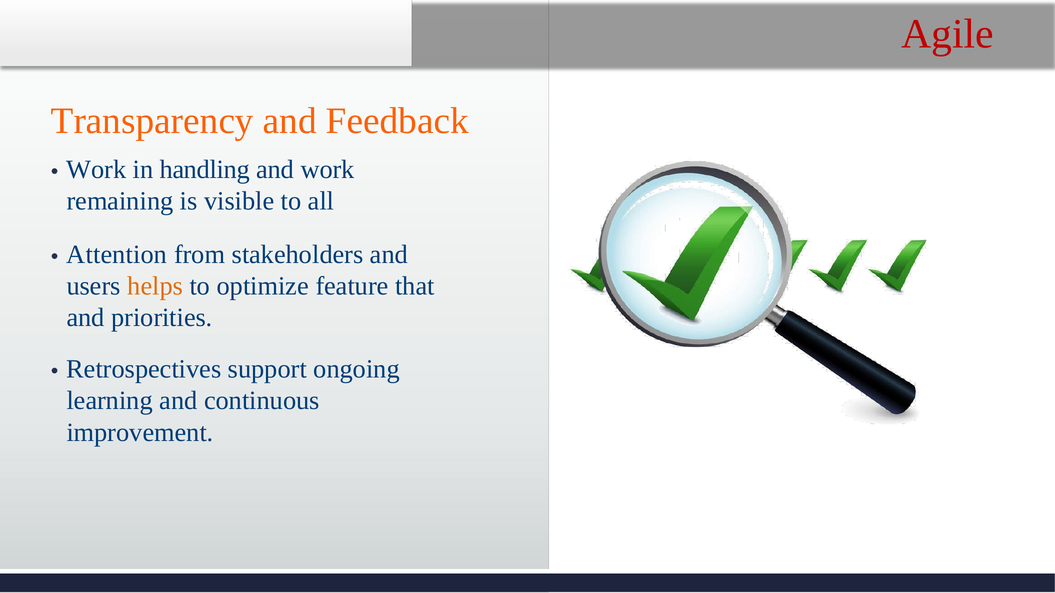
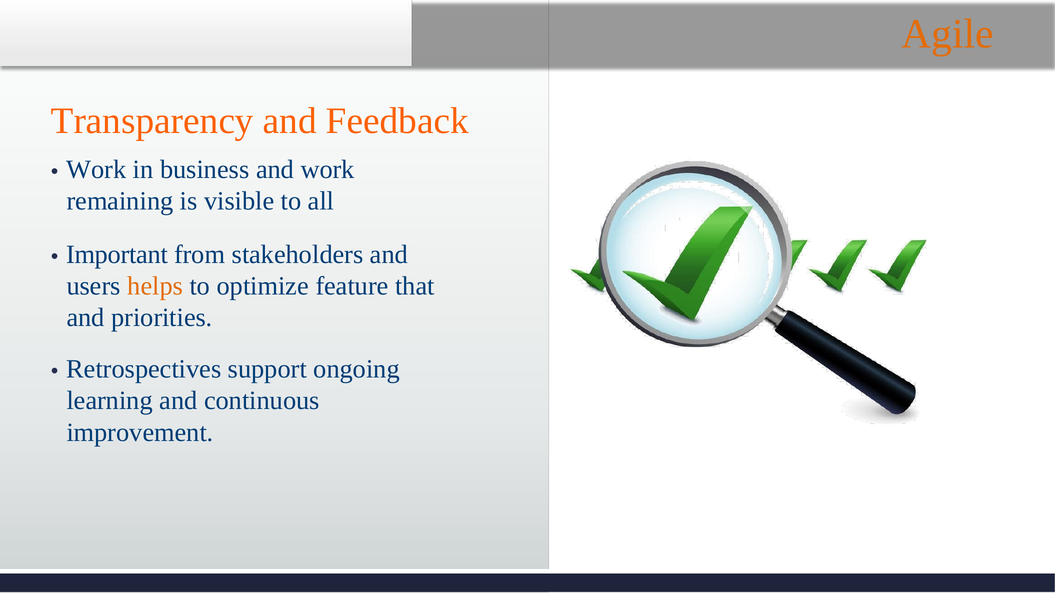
Agile colour: red -> orange
handling: handling -> business
Attention: Attention -> Important
